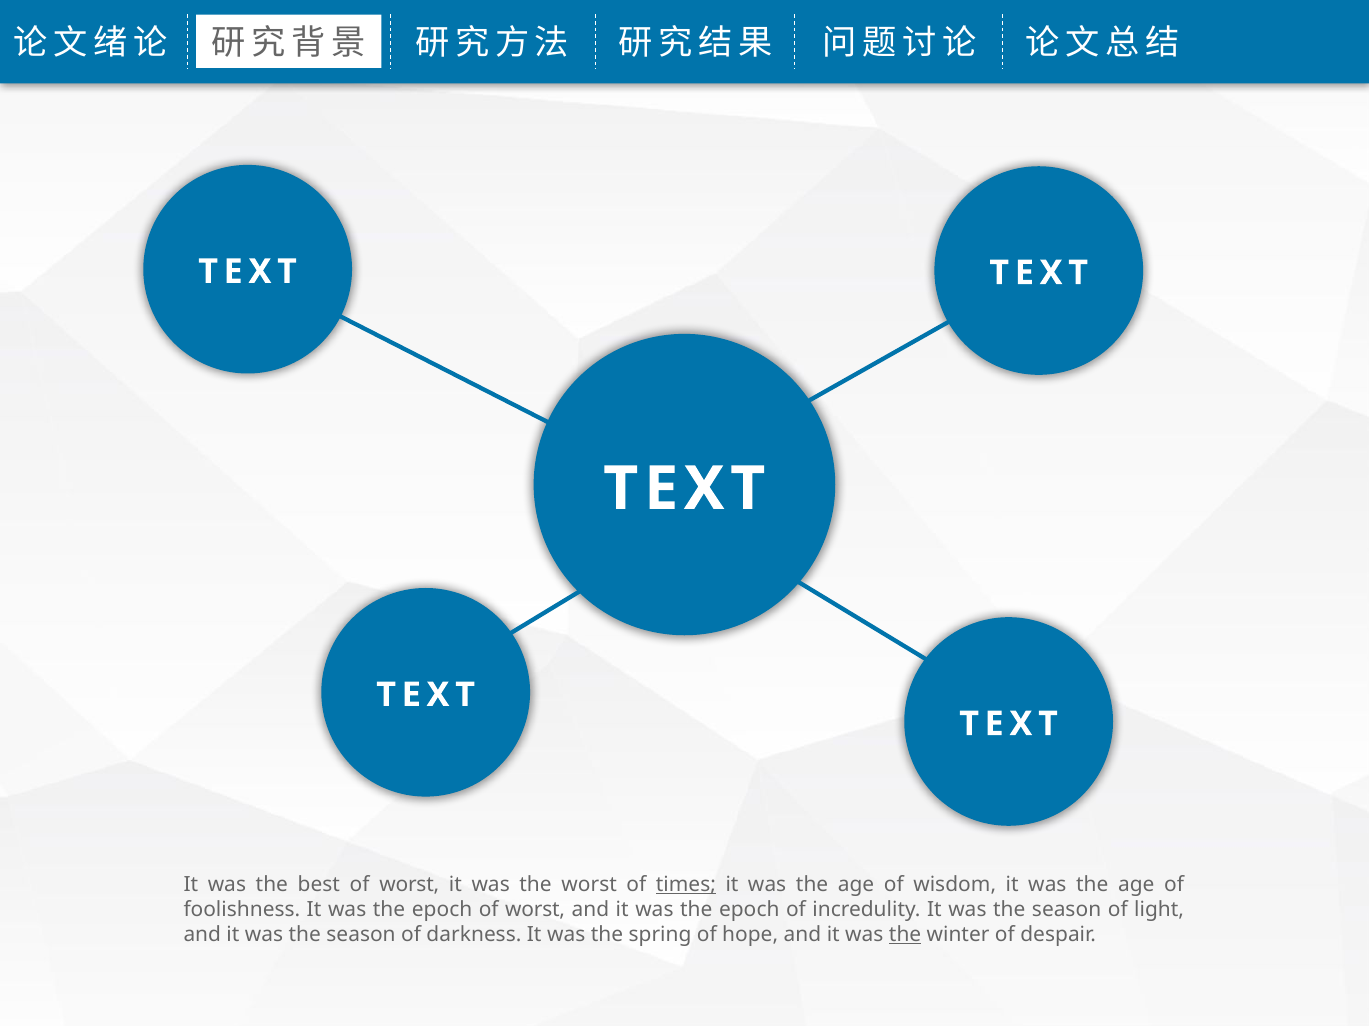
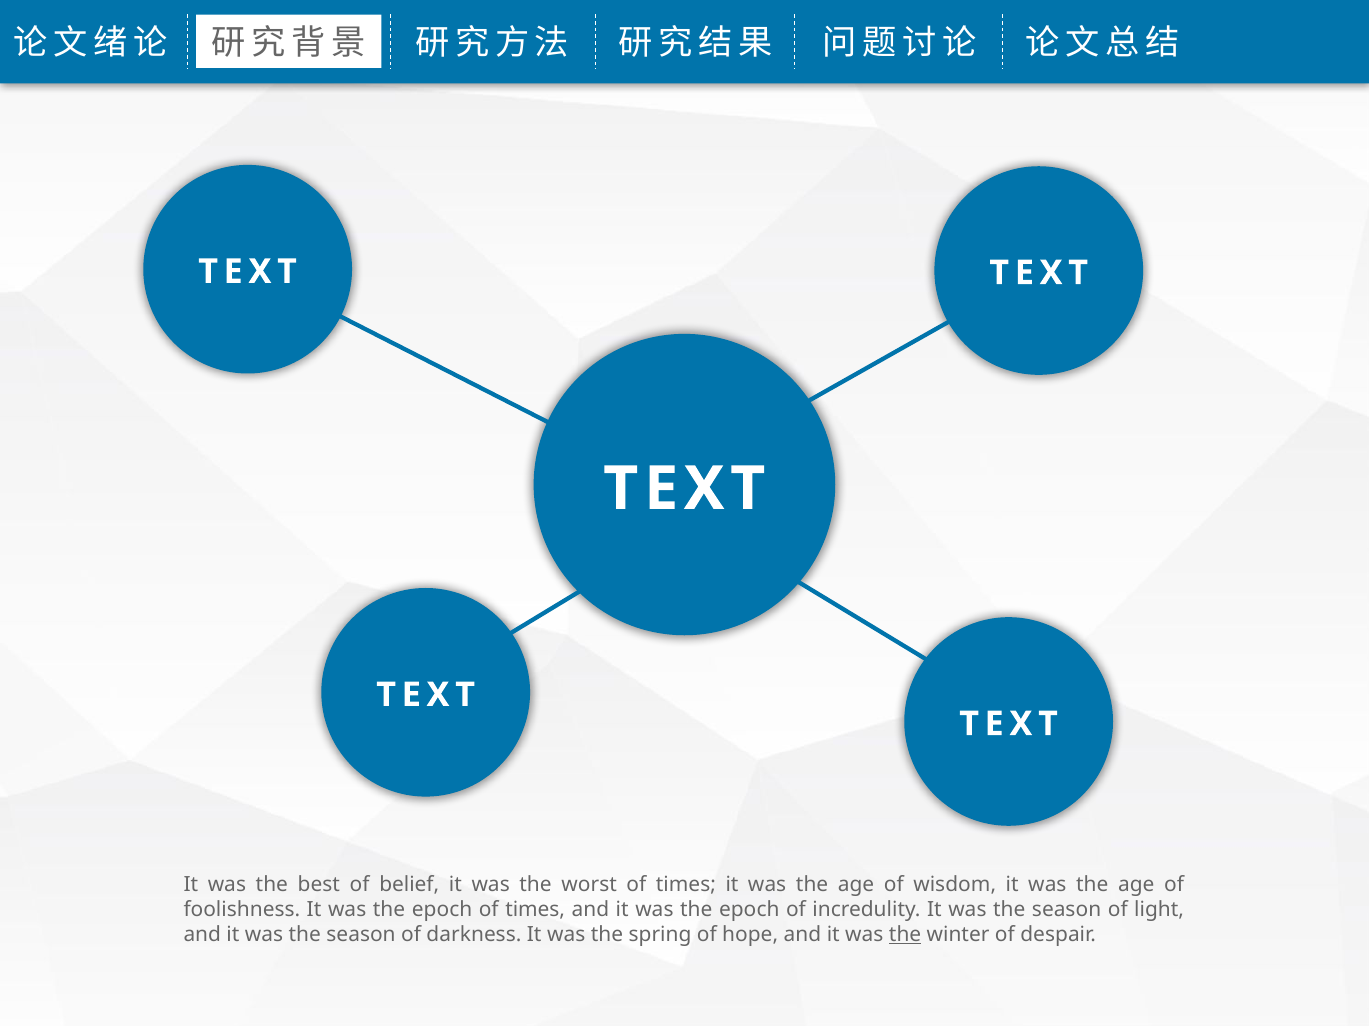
best of worst: worst -> belief
times at (686, 885) underline: present -> none
epoch of worst: worst -> times
